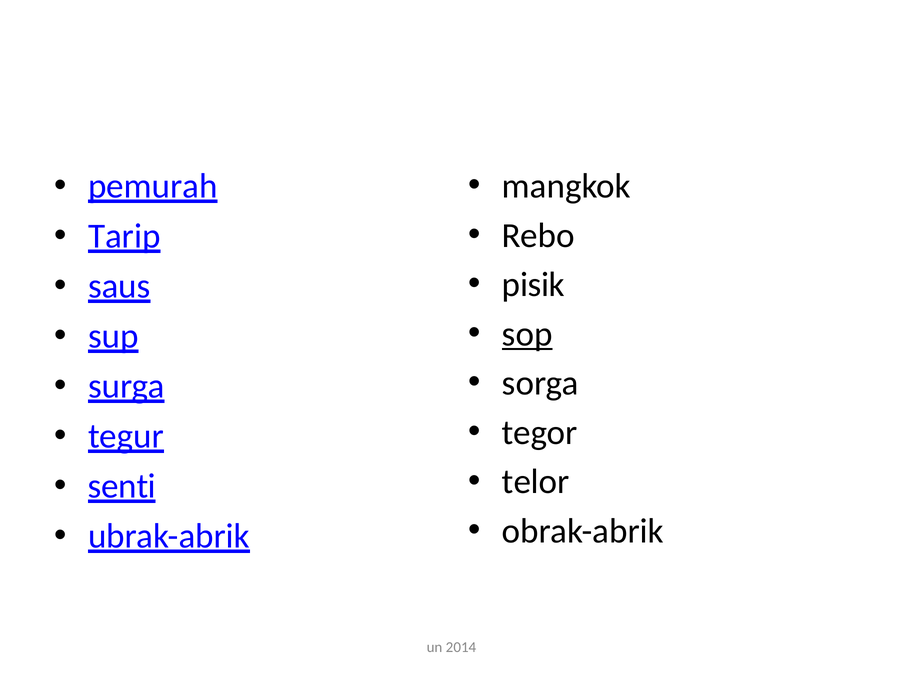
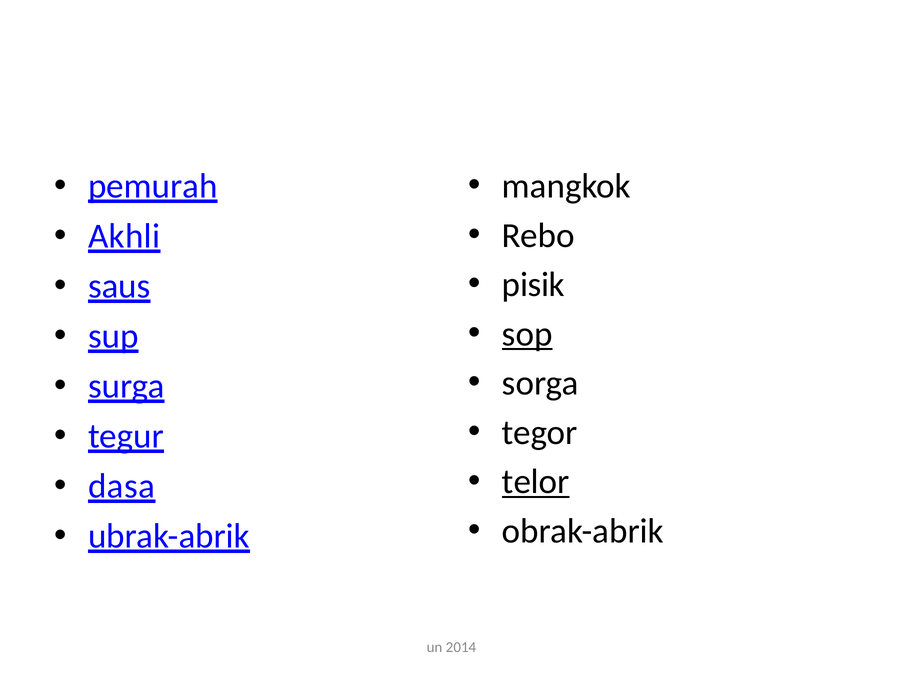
Tarip: Tarip -> Akhli
telor underline: none -> present
senti: senti -> dasa
